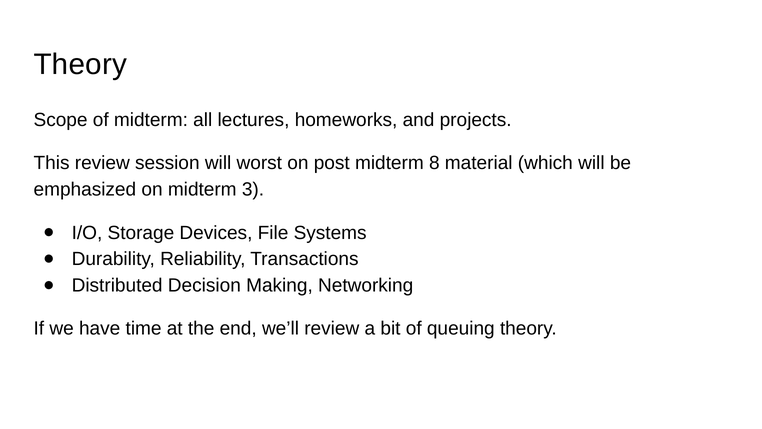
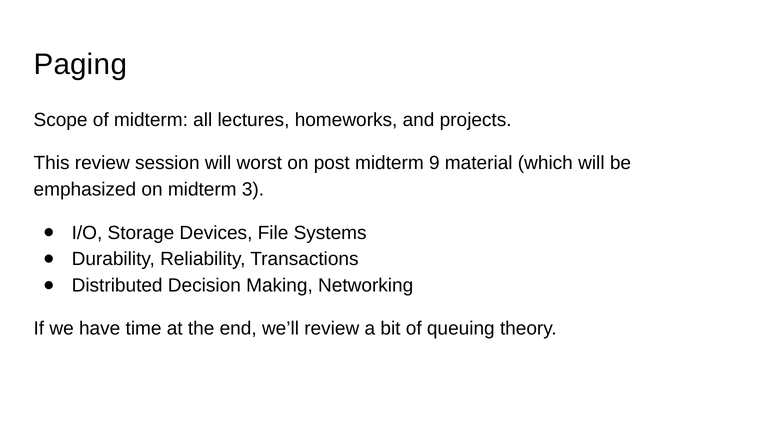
Theory at (80, 65): Theory -> Paging
8: 8 -> 9
